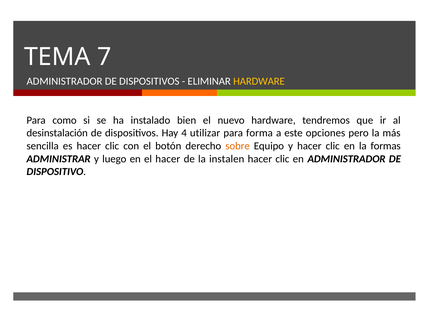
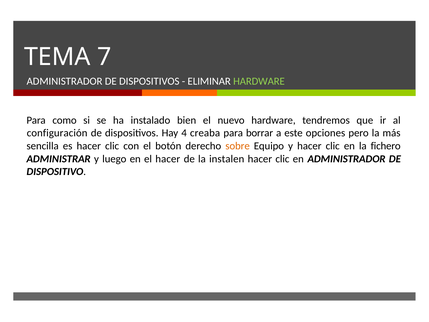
HARDWARE at (259, 81) colour: yellow -> light green
desinstalación: desinstalación -> configuración
utilizar: utilizar -> creaba
forma: forma -> borrar
formas: formas -> fichero
